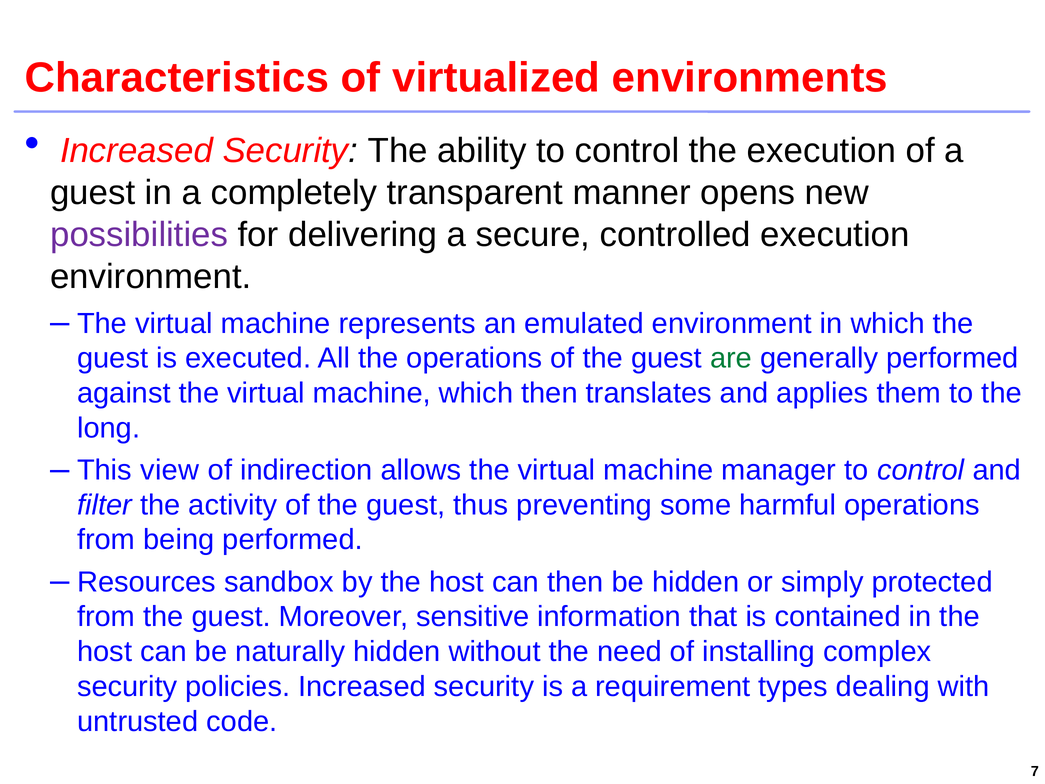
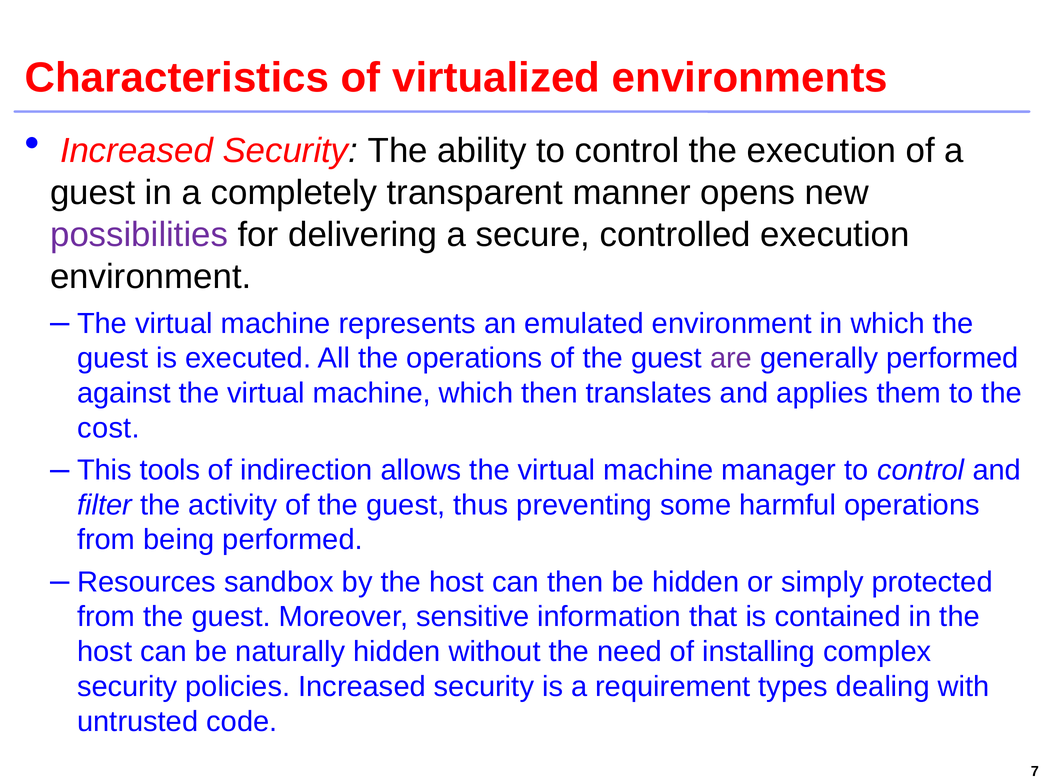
are colour: green -> purple
long: long -> cost
view: view -> tools
